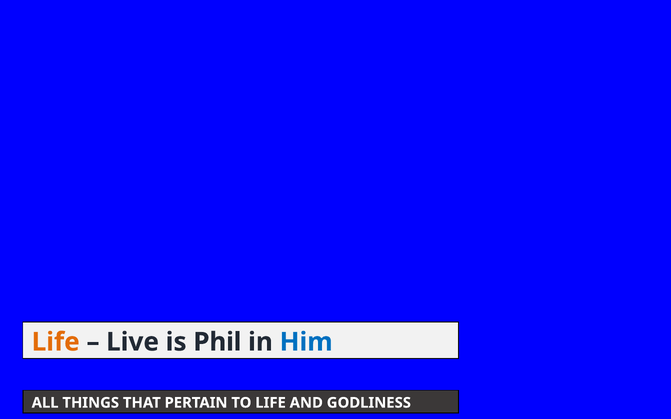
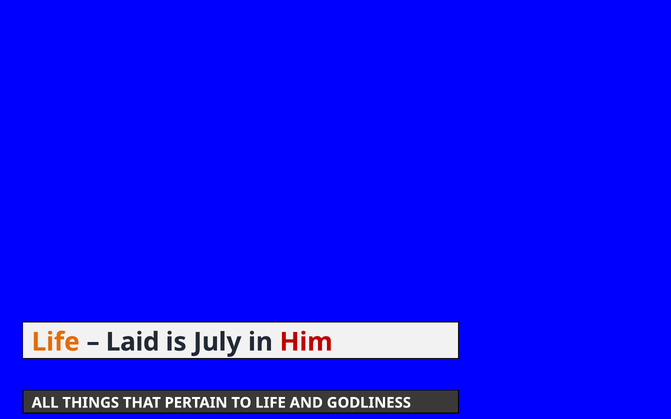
Live: Live -> Laid
Phil: Phil -> July
Him colour: blue -> red
